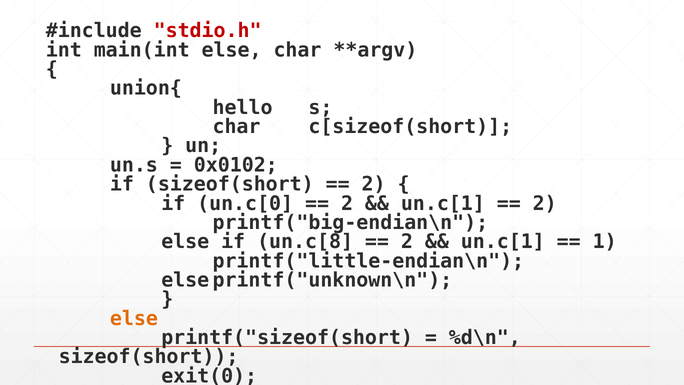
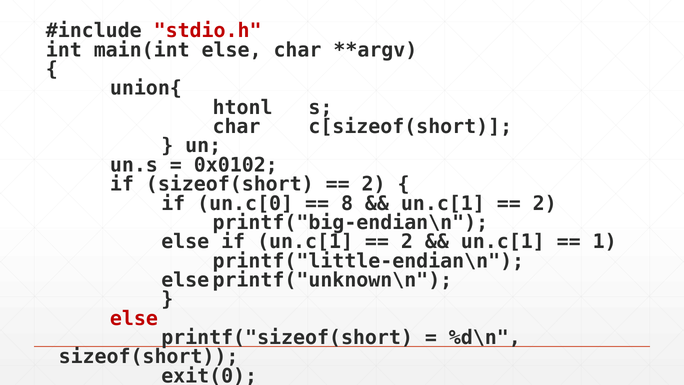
hello: hello -> htonl
2 at (347, 203): 2 -> 8
if un.c[8: un.c[8 -> un.c[1
else at (134, 318) colour: orange -> red
